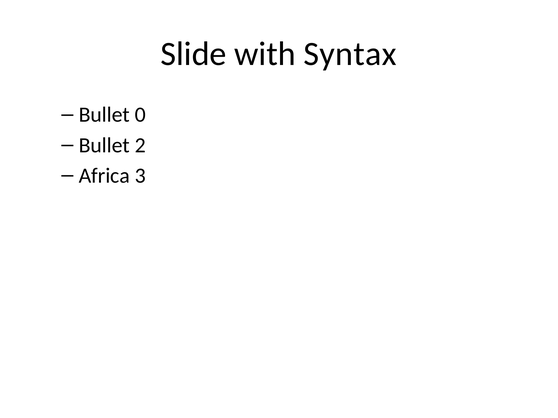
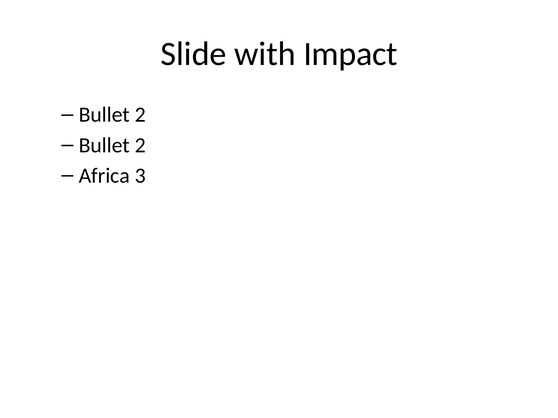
Syntax: Syntax -> Impact
0 at (140, 115): 0 -> 2
